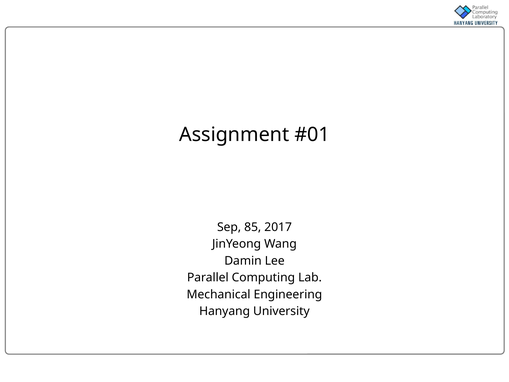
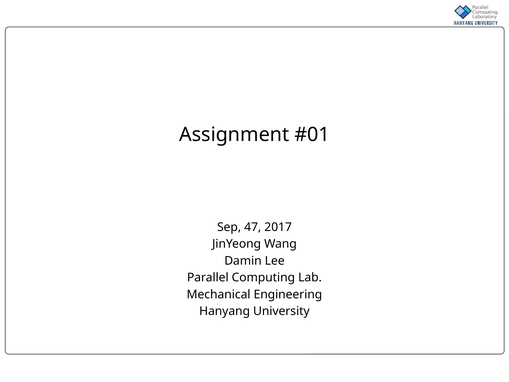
85: 85 -> 47
